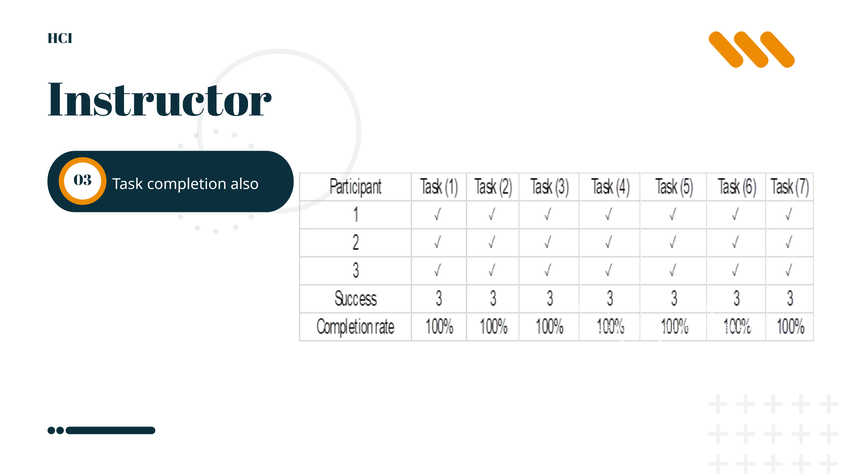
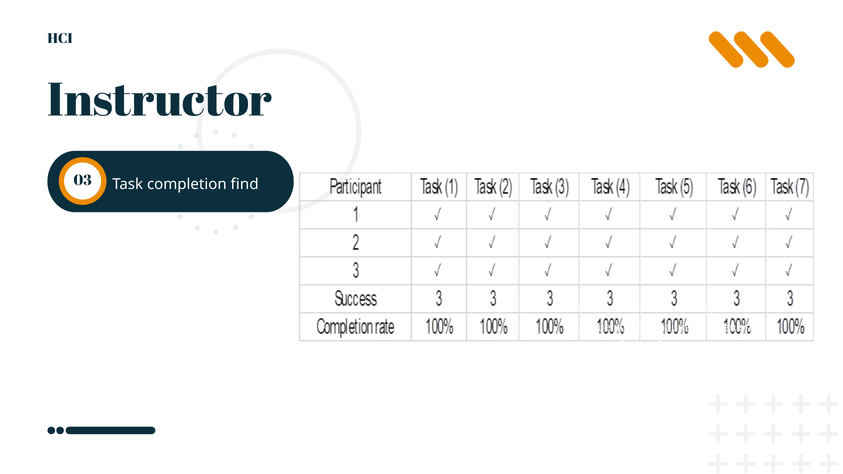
also: also -> find
